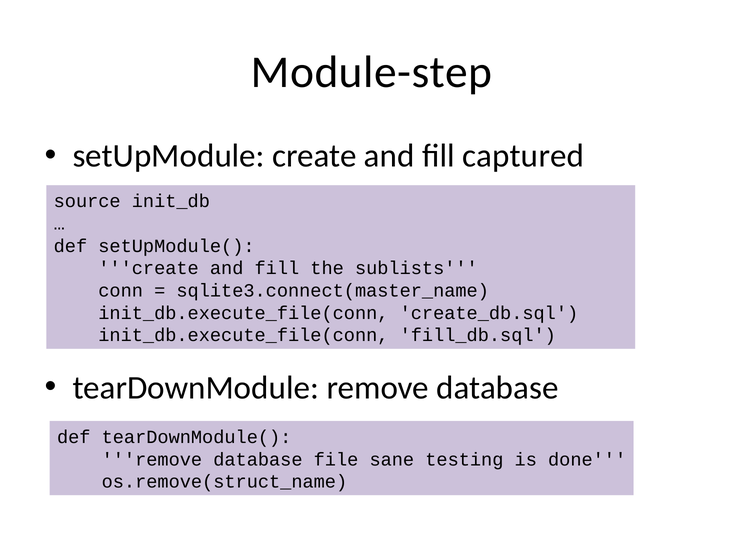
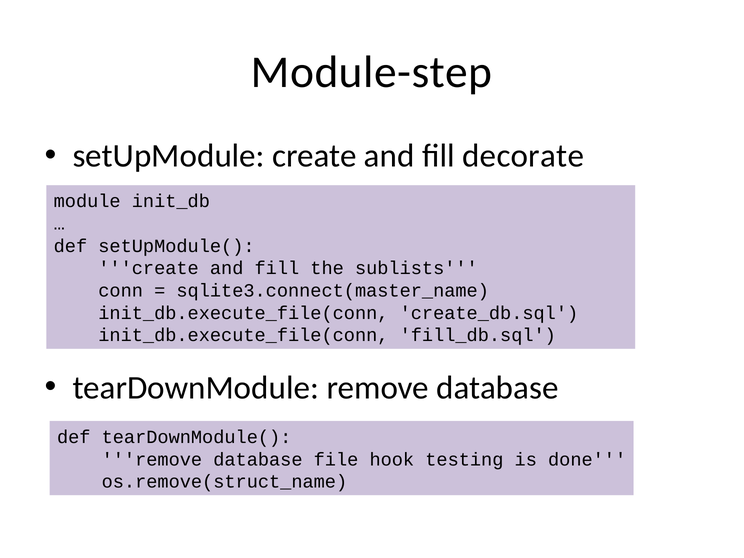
captured: captured -> decorate
source: source -> module
sane: sane -> hook
